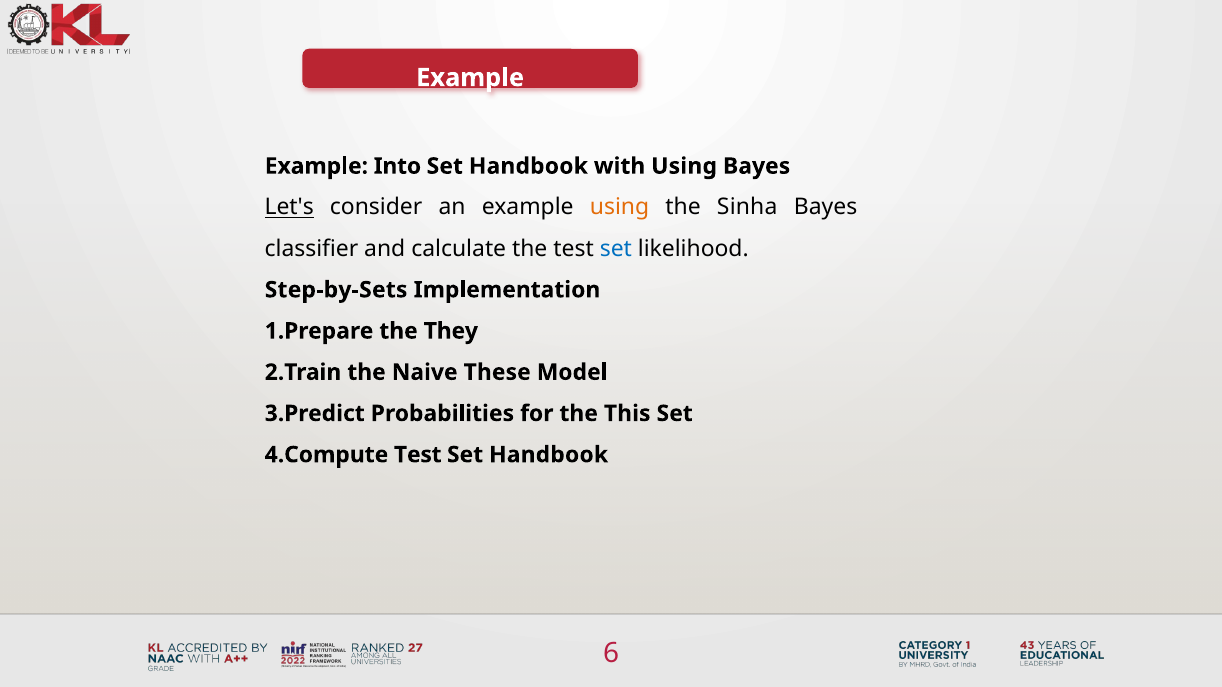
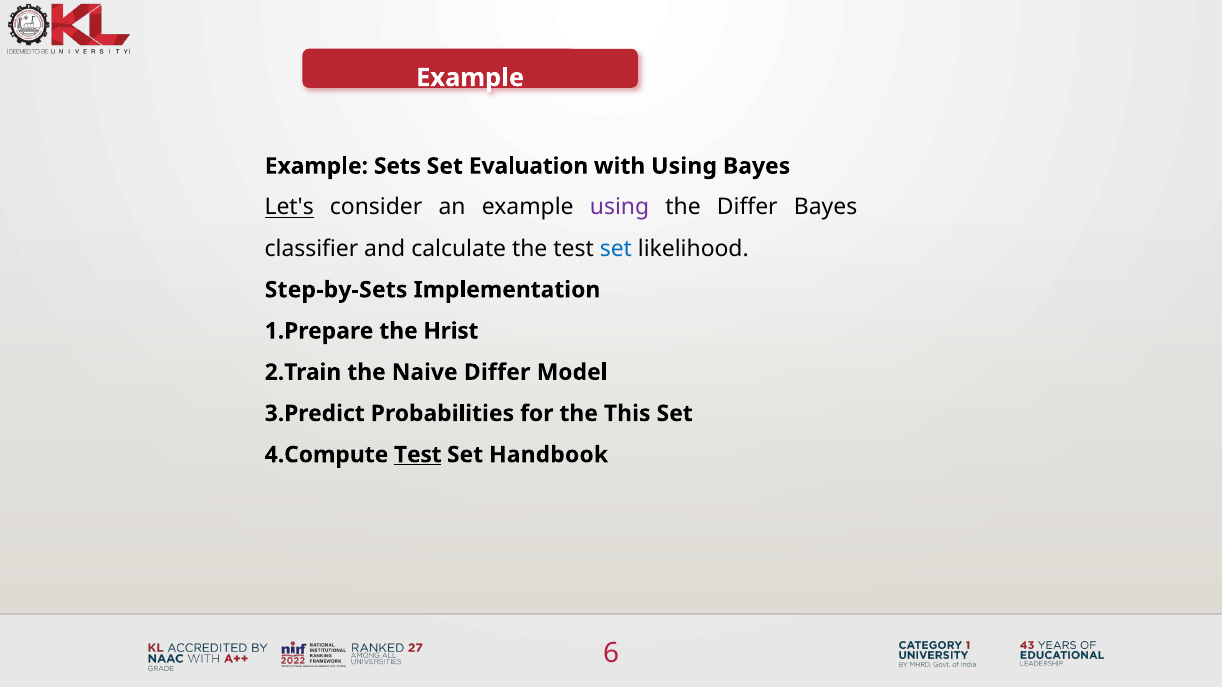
Into: Into -> Sets
Handbook at (528, 166): Handbook -> Evaluation
using at (620, 207) colour: orange -> purple
the Sinha: Sinha -> Differ
They: They -> Hrist
Naive These: These -> Differ
Test at (418, 455) underline: none -> present
